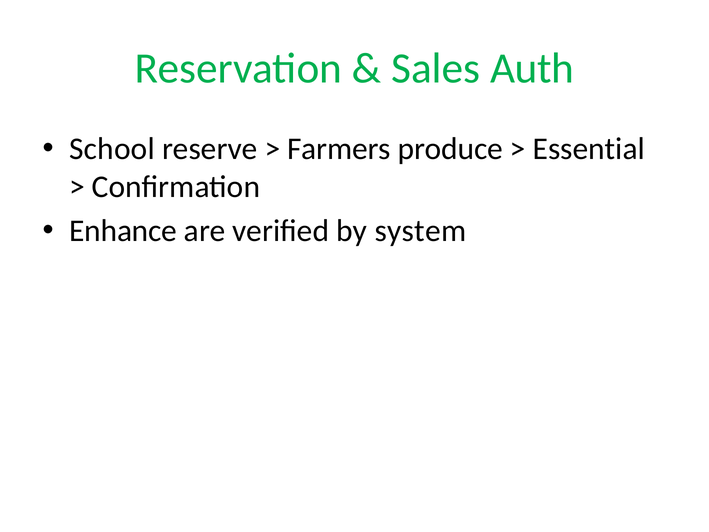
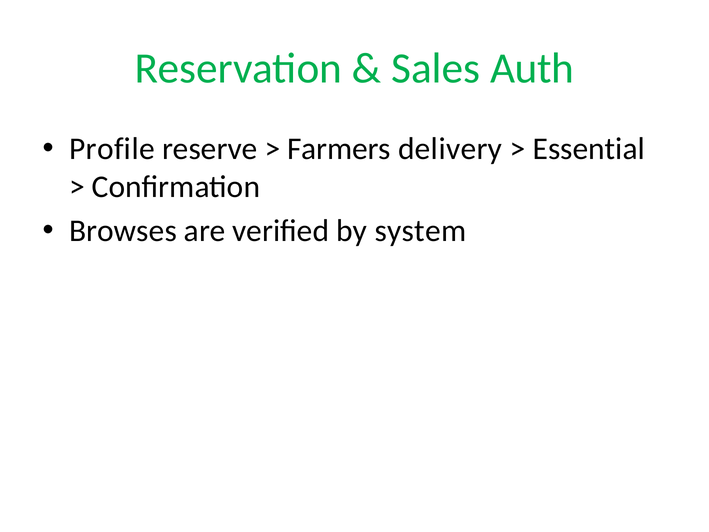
School: School -> Profile
produce: produce -> delivery
Enhance: Enhance -> Browses
